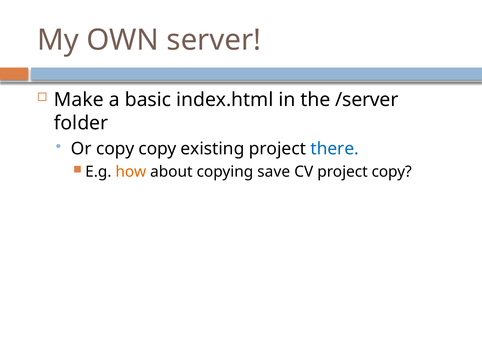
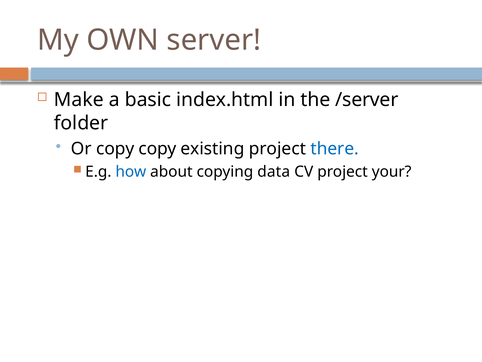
how colour: orange -> blue
save: save -> data
project copy: copy -> your
